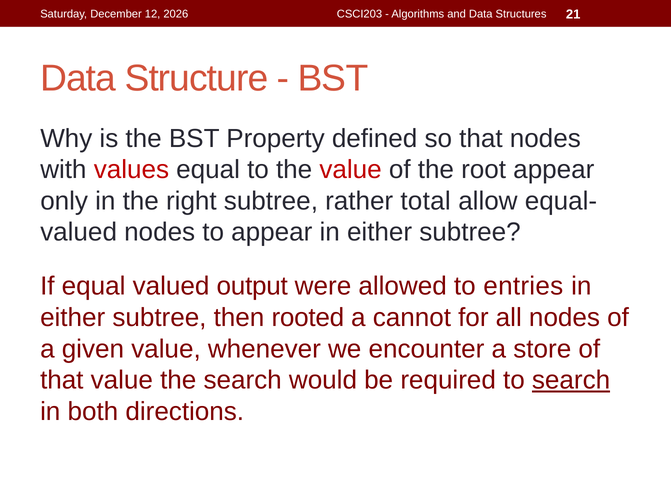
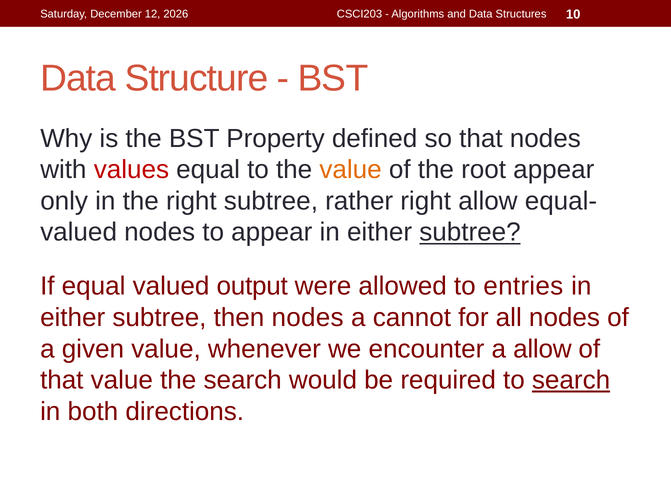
21: 21 -> 10
value at (351, 169) colour: red -> orange
rather total: total -> right
subtree at (470, 232) underline: none -> present
then rooted: rooted -> nodes
a store: store -> allow
